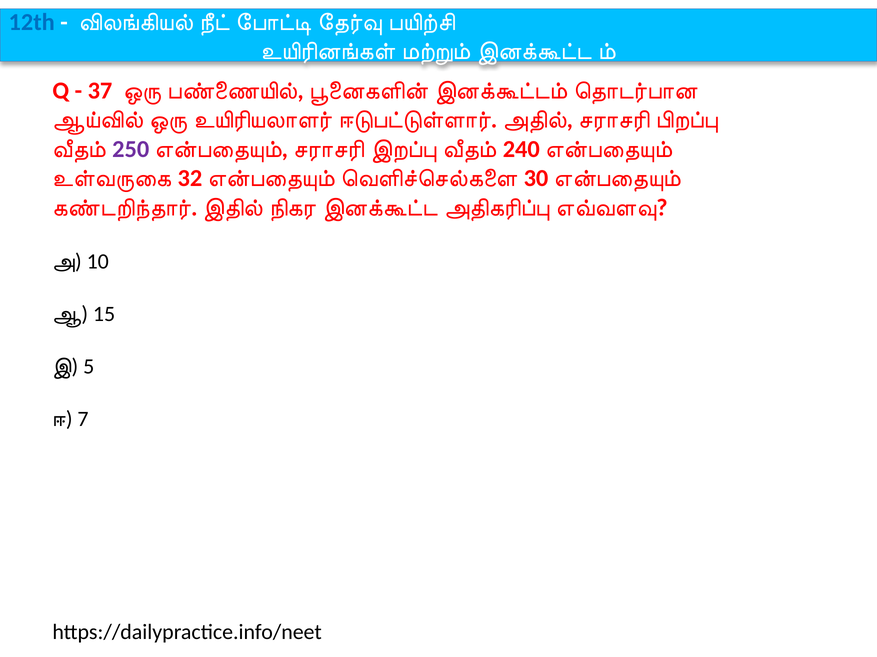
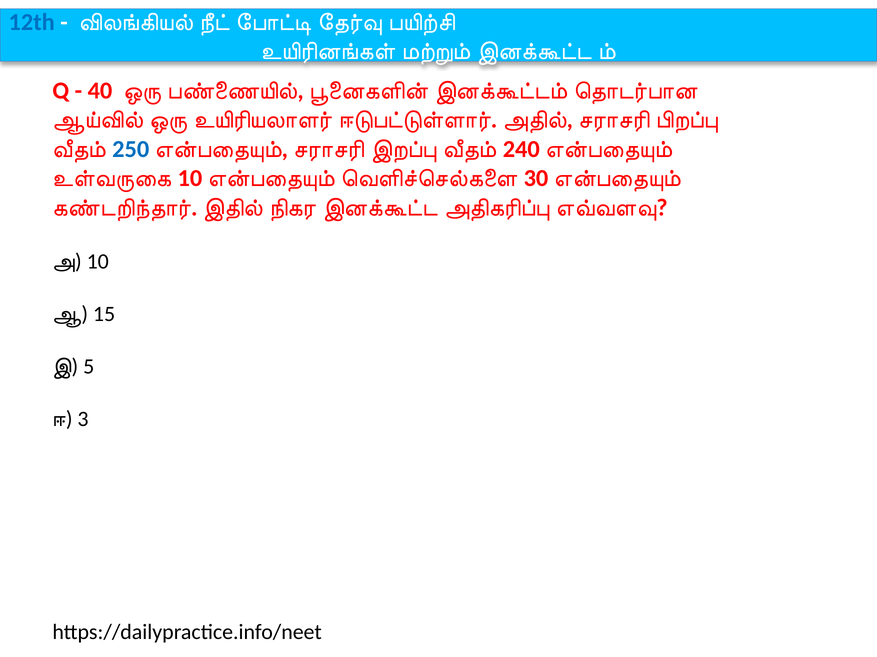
37: 37 -> 40
250 colour: purple -> blue
32 at (190, 179): 32 -> 10
7: 7 -> 3
